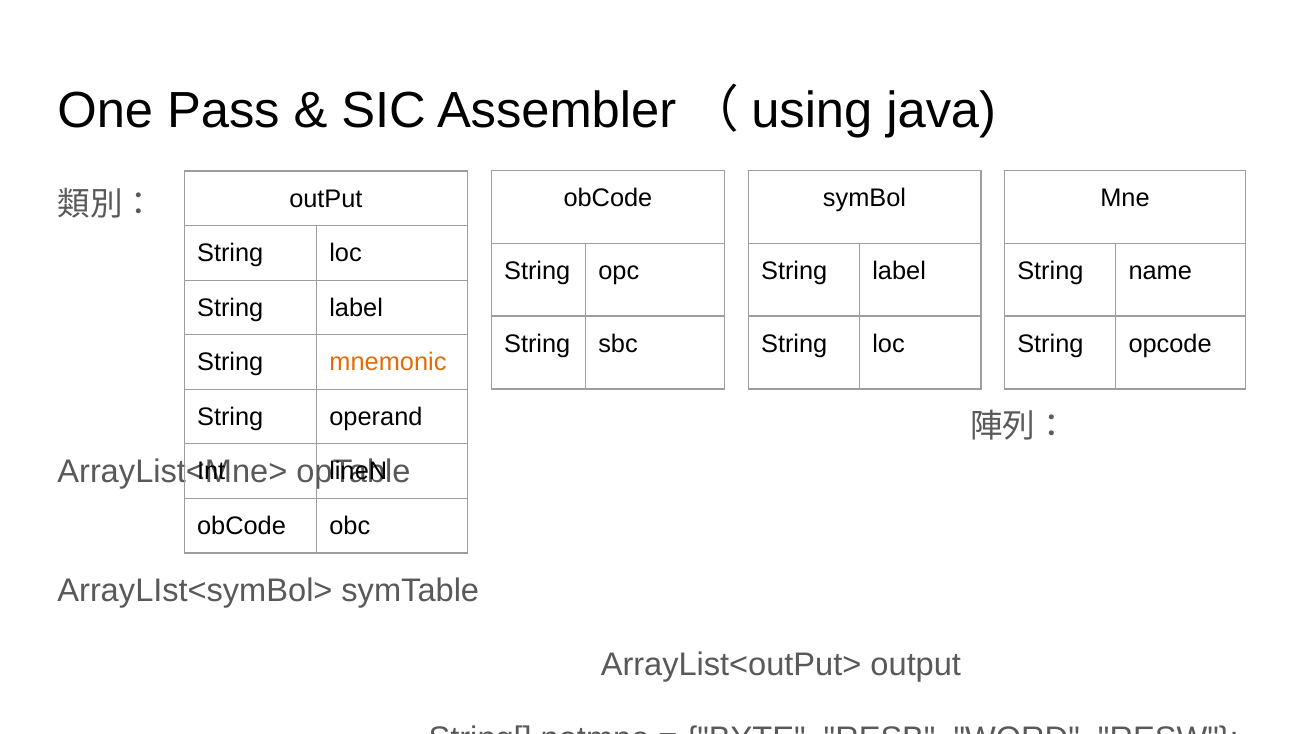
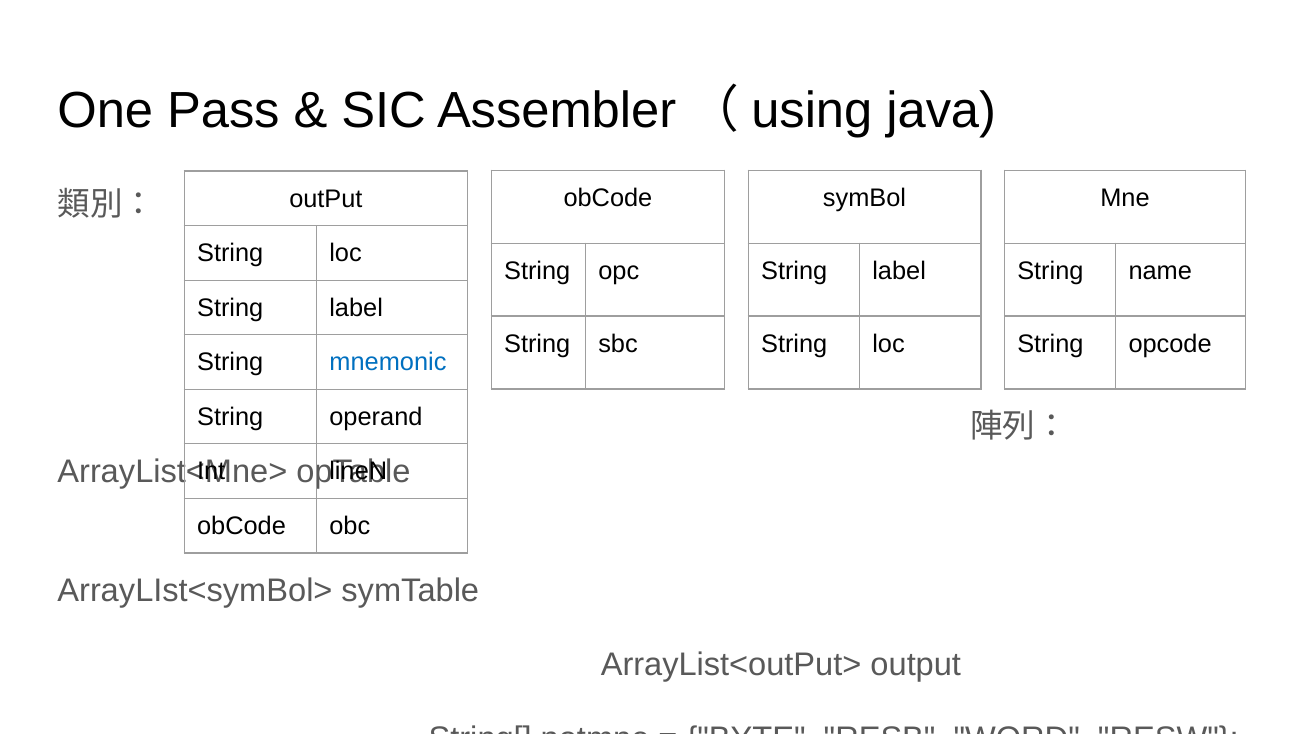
mnemonic colour: orange -> blue
